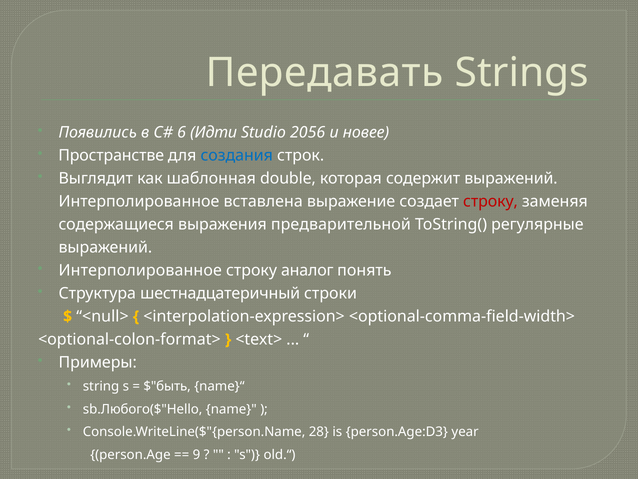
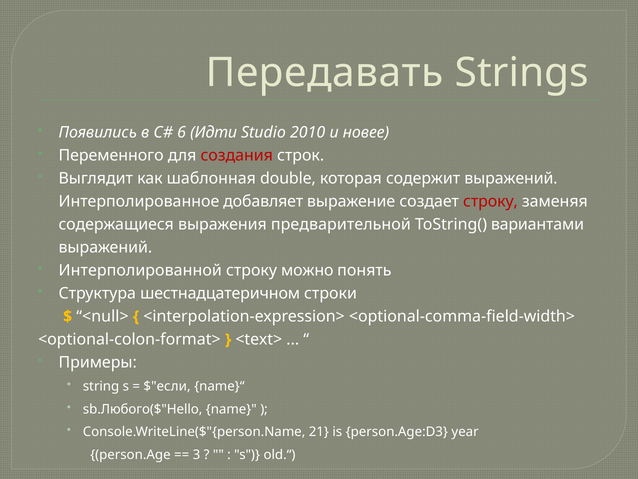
2056: 2056 -> 2010
Пространстве: Пространстве -> Переменного
создания colour: blue -> red
вставлена: вставлена -> добавляет
регулярные: регулярные -> вариантами
Интерполированное at (140, 270): Интерполированное -> Интерполированной
аналог: аналог -> можно
шестнадцатеричный: шестнадцатеричный -> шестнадцатеричном
$"быть: $"быть -> $"если
28: 28 -> 21
9: 9 -> 3
